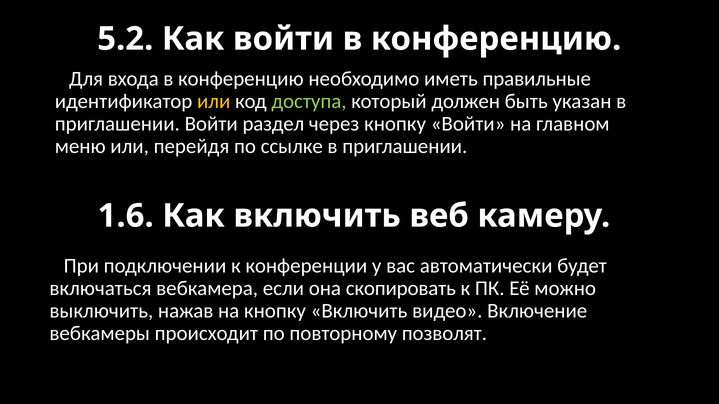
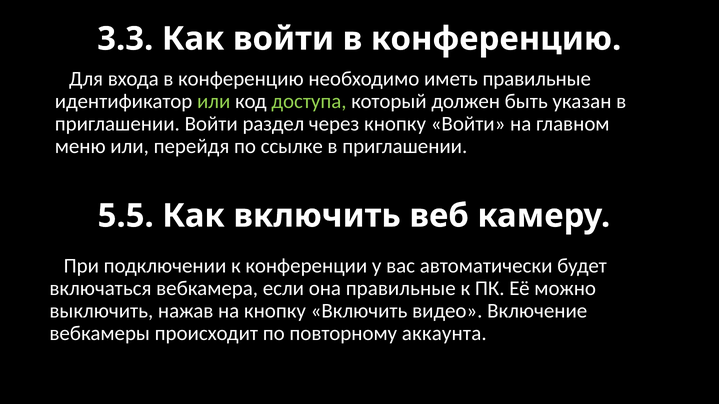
5.2: 5.2 -> 3.3
или at (214, 101) colour: yellow -> light green
1.6: 1.6 -> 5.5
она скопировать: скопировать -> правильные
позволят: позволят -> аккаунта
